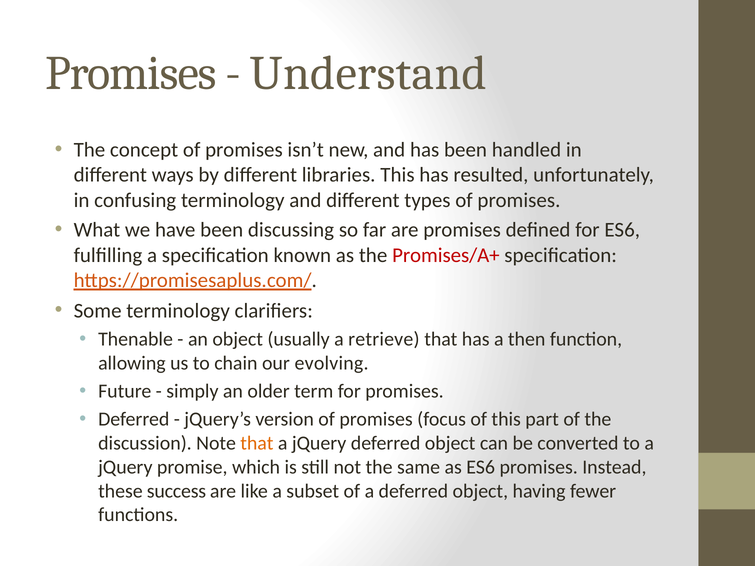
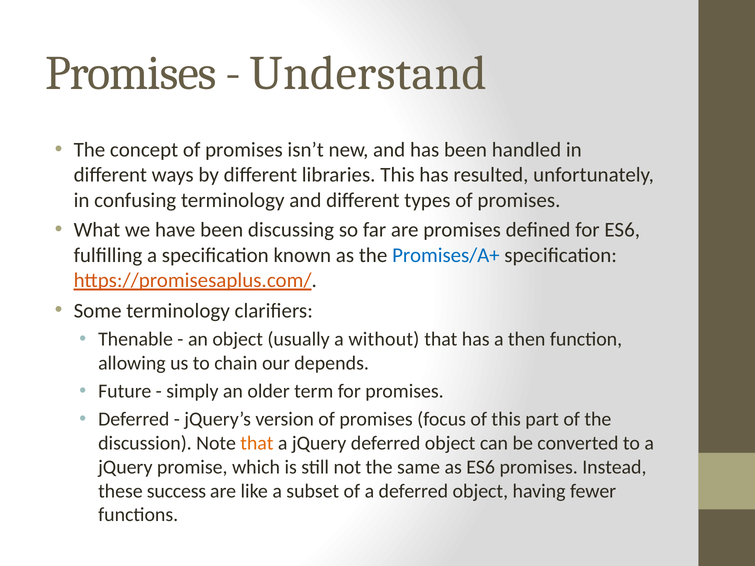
Promises/A+ colour: red -> blue
retrieve: retrieve -> without
evolving: evolving -> depends
